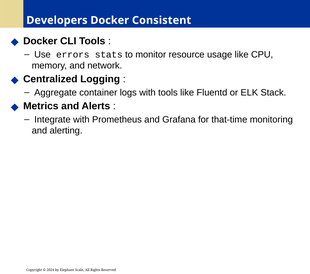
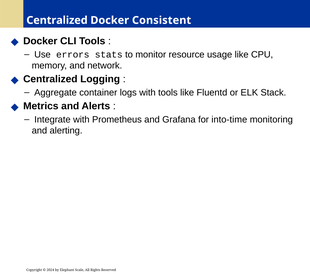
Developers at (57, 20): Developers -> Centralized
that-time: that-time -> into-time
